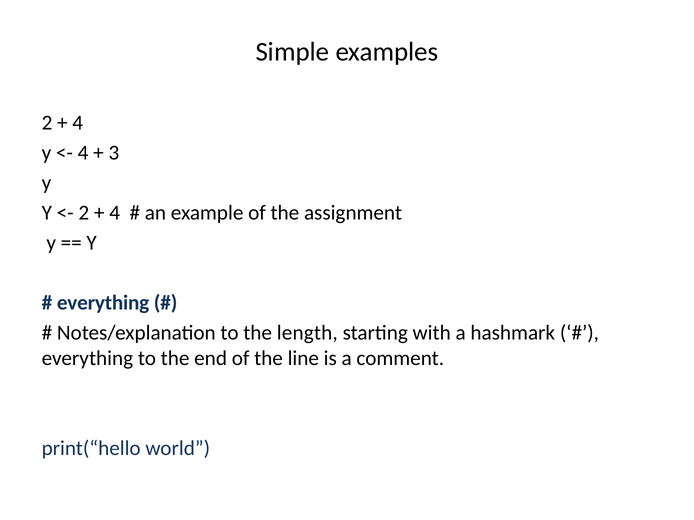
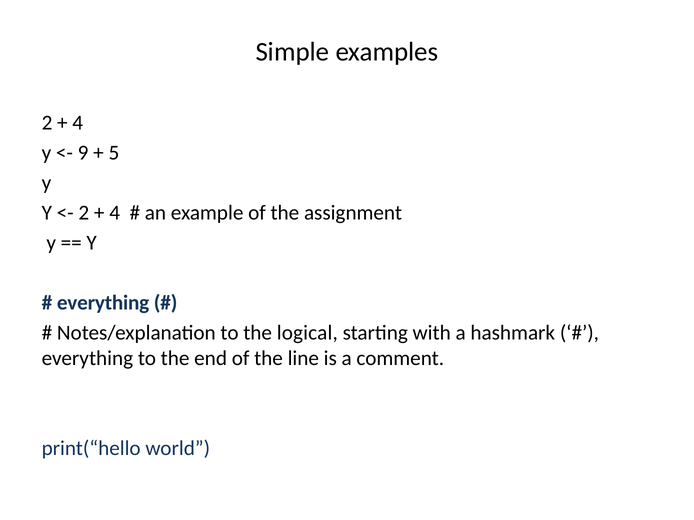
4 at (83, 153): 4 -> 9
3: 3 -> 5
length: length -> logical
